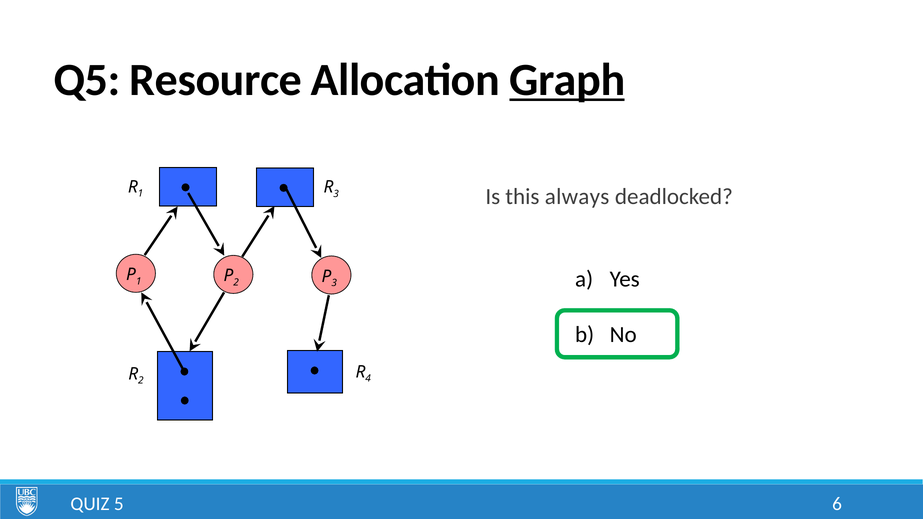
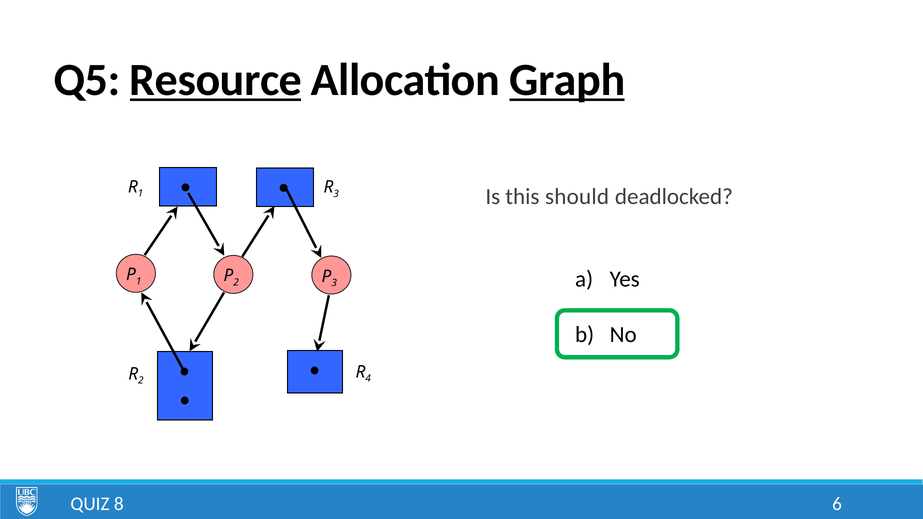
Resource underline: none -> present
always: always -> should
5: 5 -> 8
